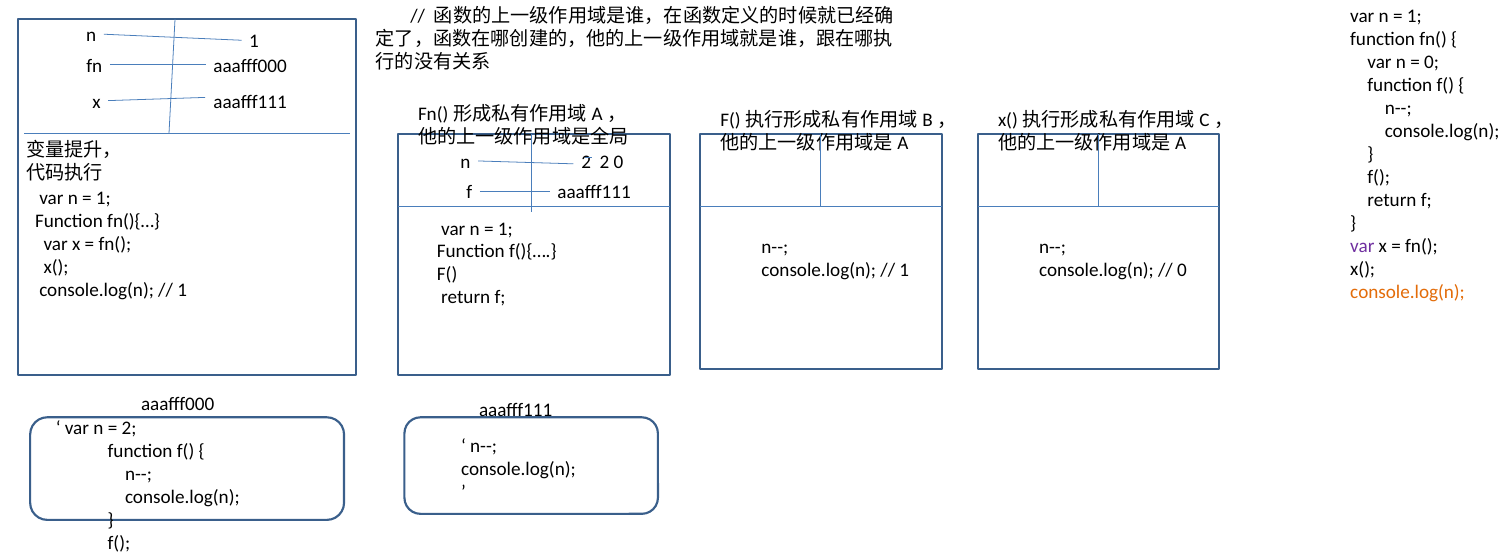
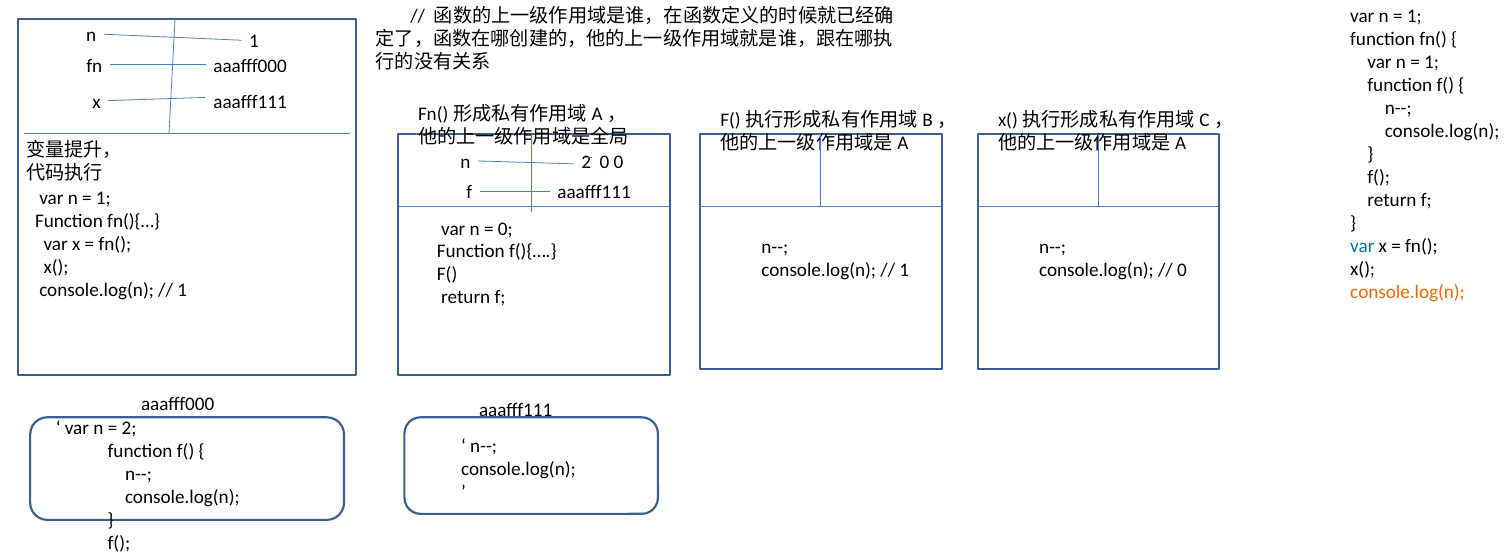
0 at (1432, 63): 0 -> 1
2 2: 2 -> 0
1 at (505, 229): 1 -> 0
var at (1362, 247) colour: purple -> blue
